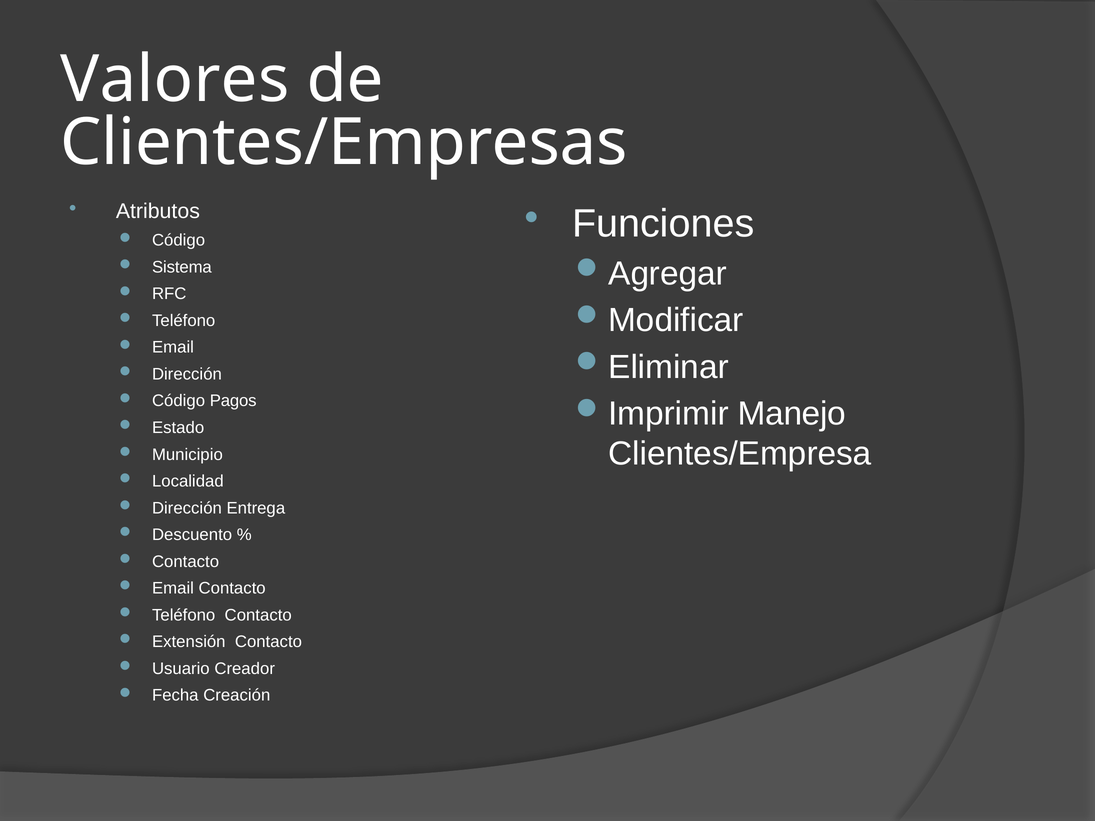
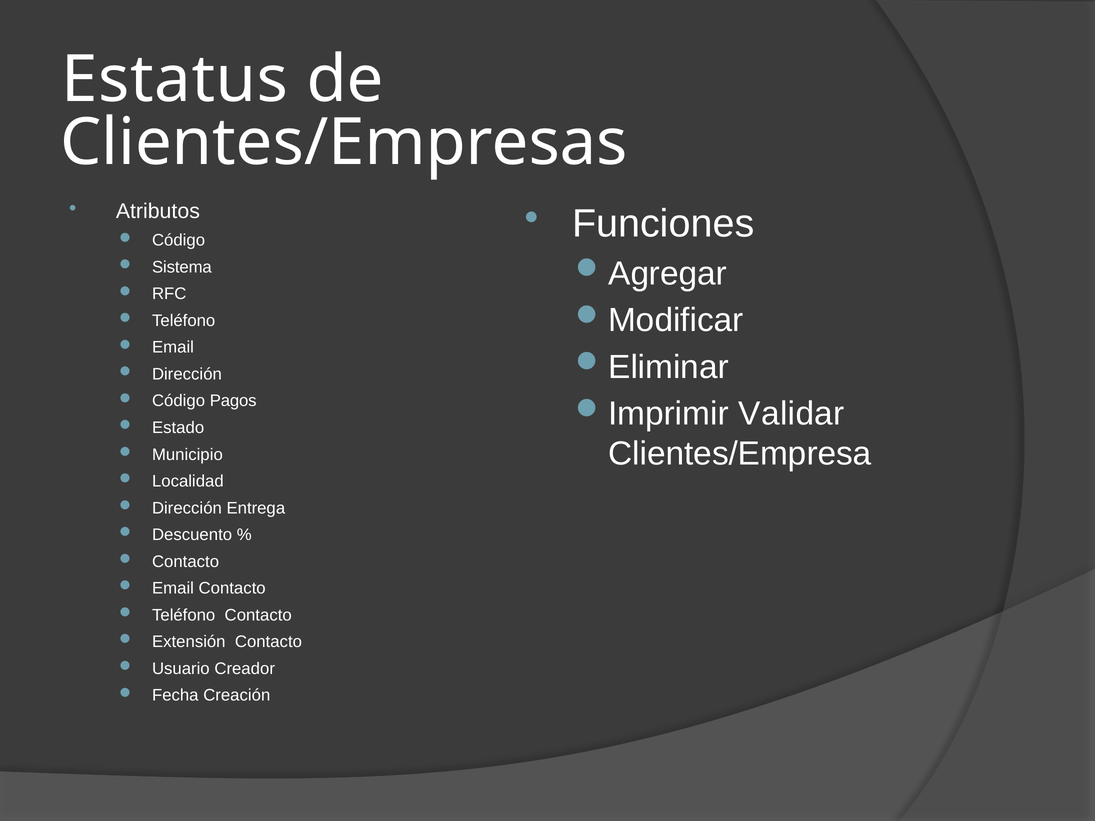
Valores: Valores -> Estatus
Manejo: Manejo -> Validar
